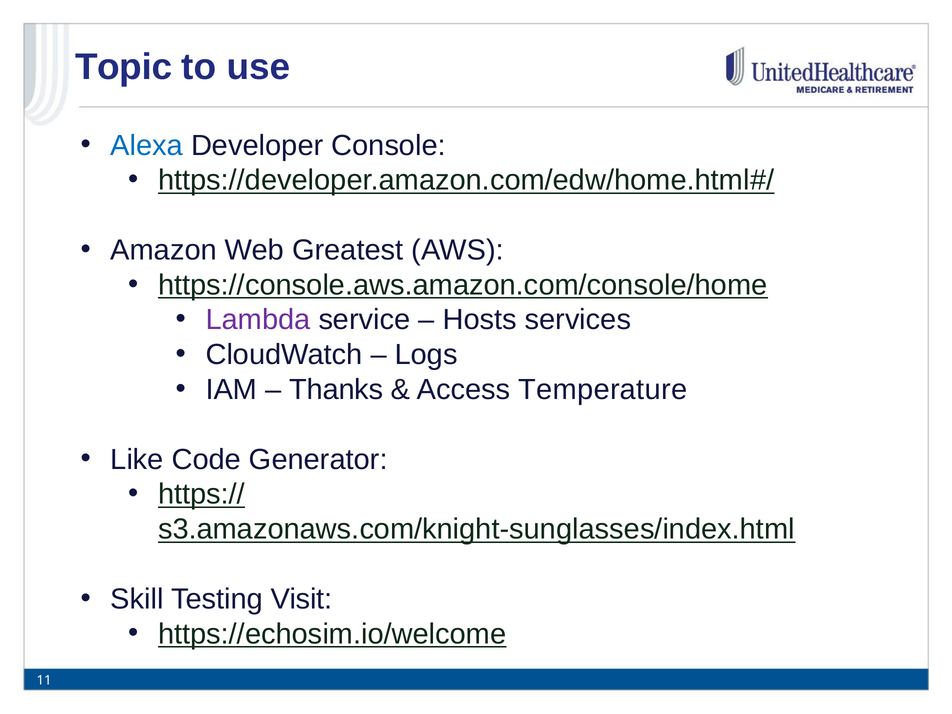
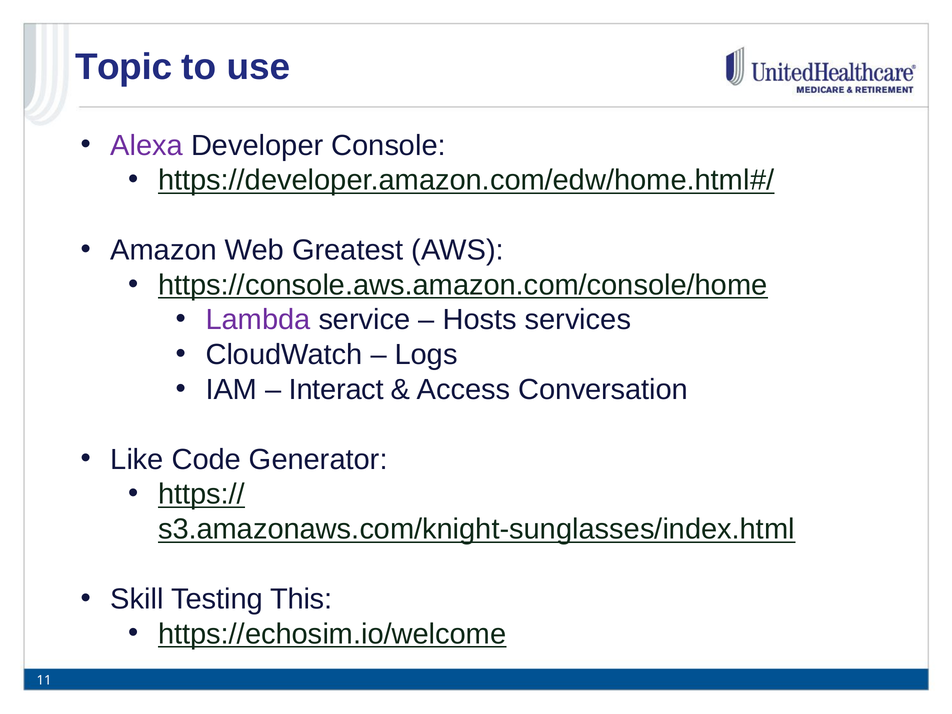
Alexa colour: blue -> purple
Thanks: Thanks -> Interact
Temperature: Temperature -> Conversation
Visit: Visit -> This
